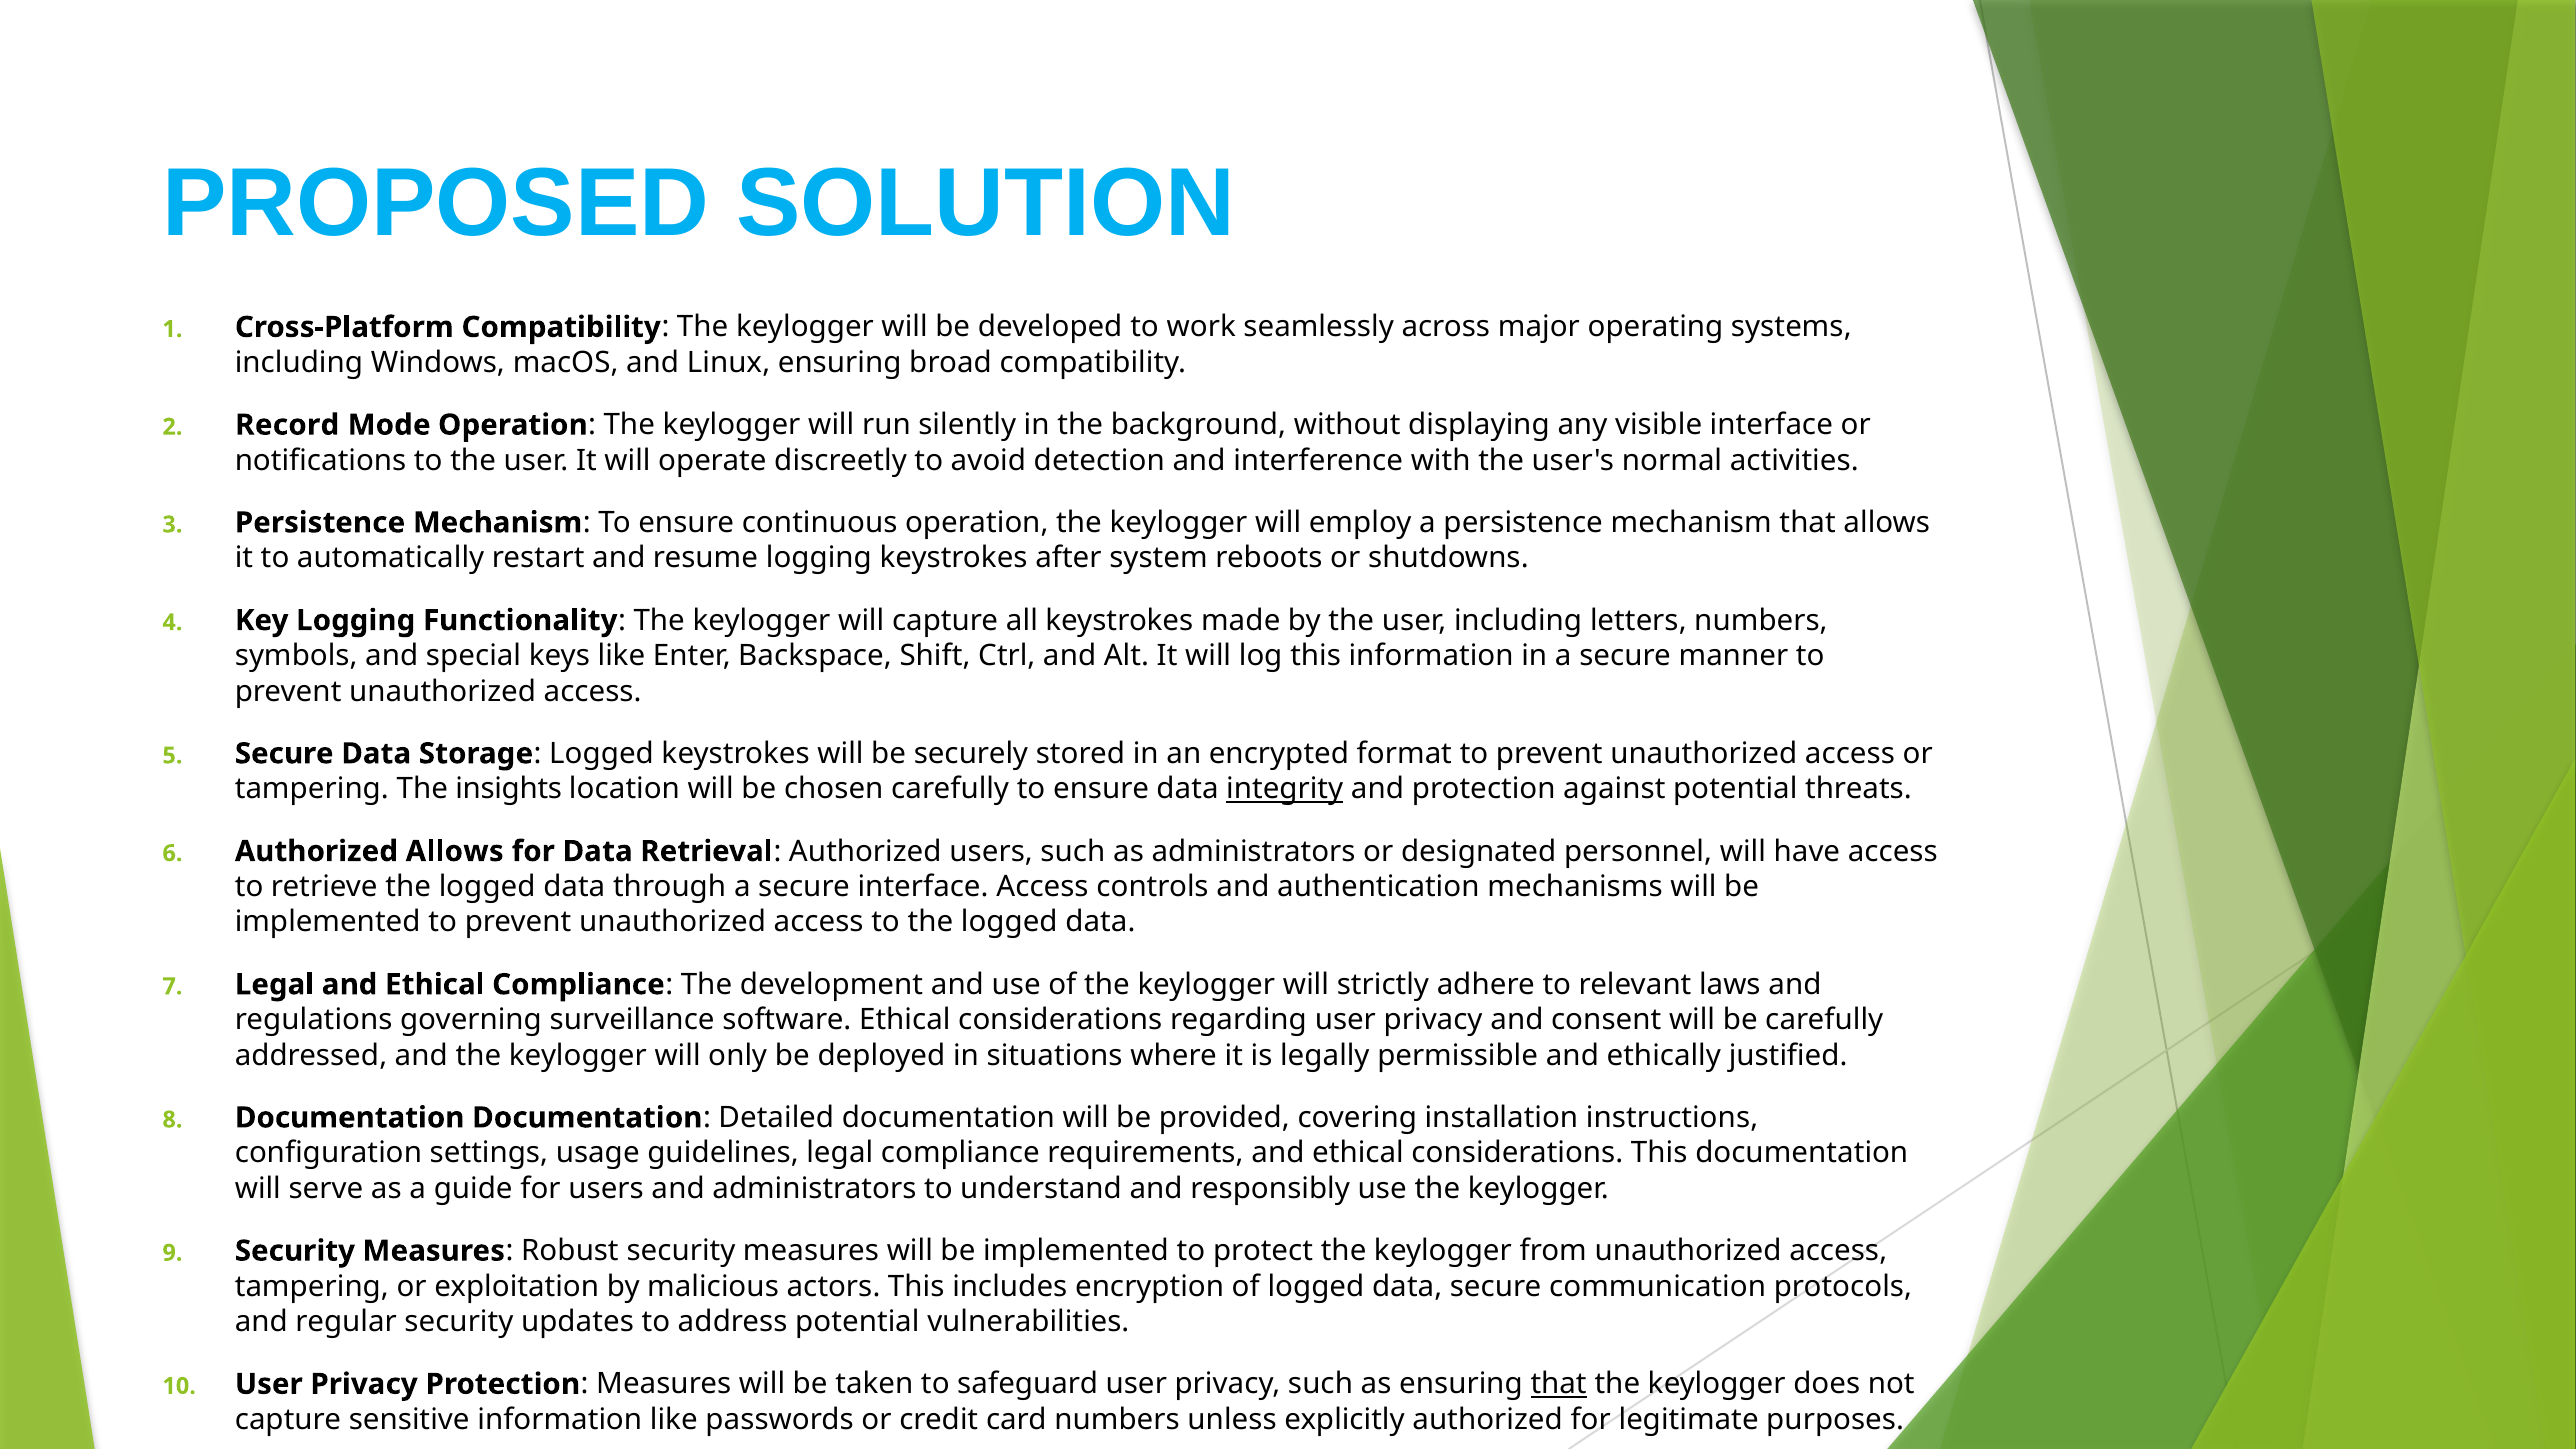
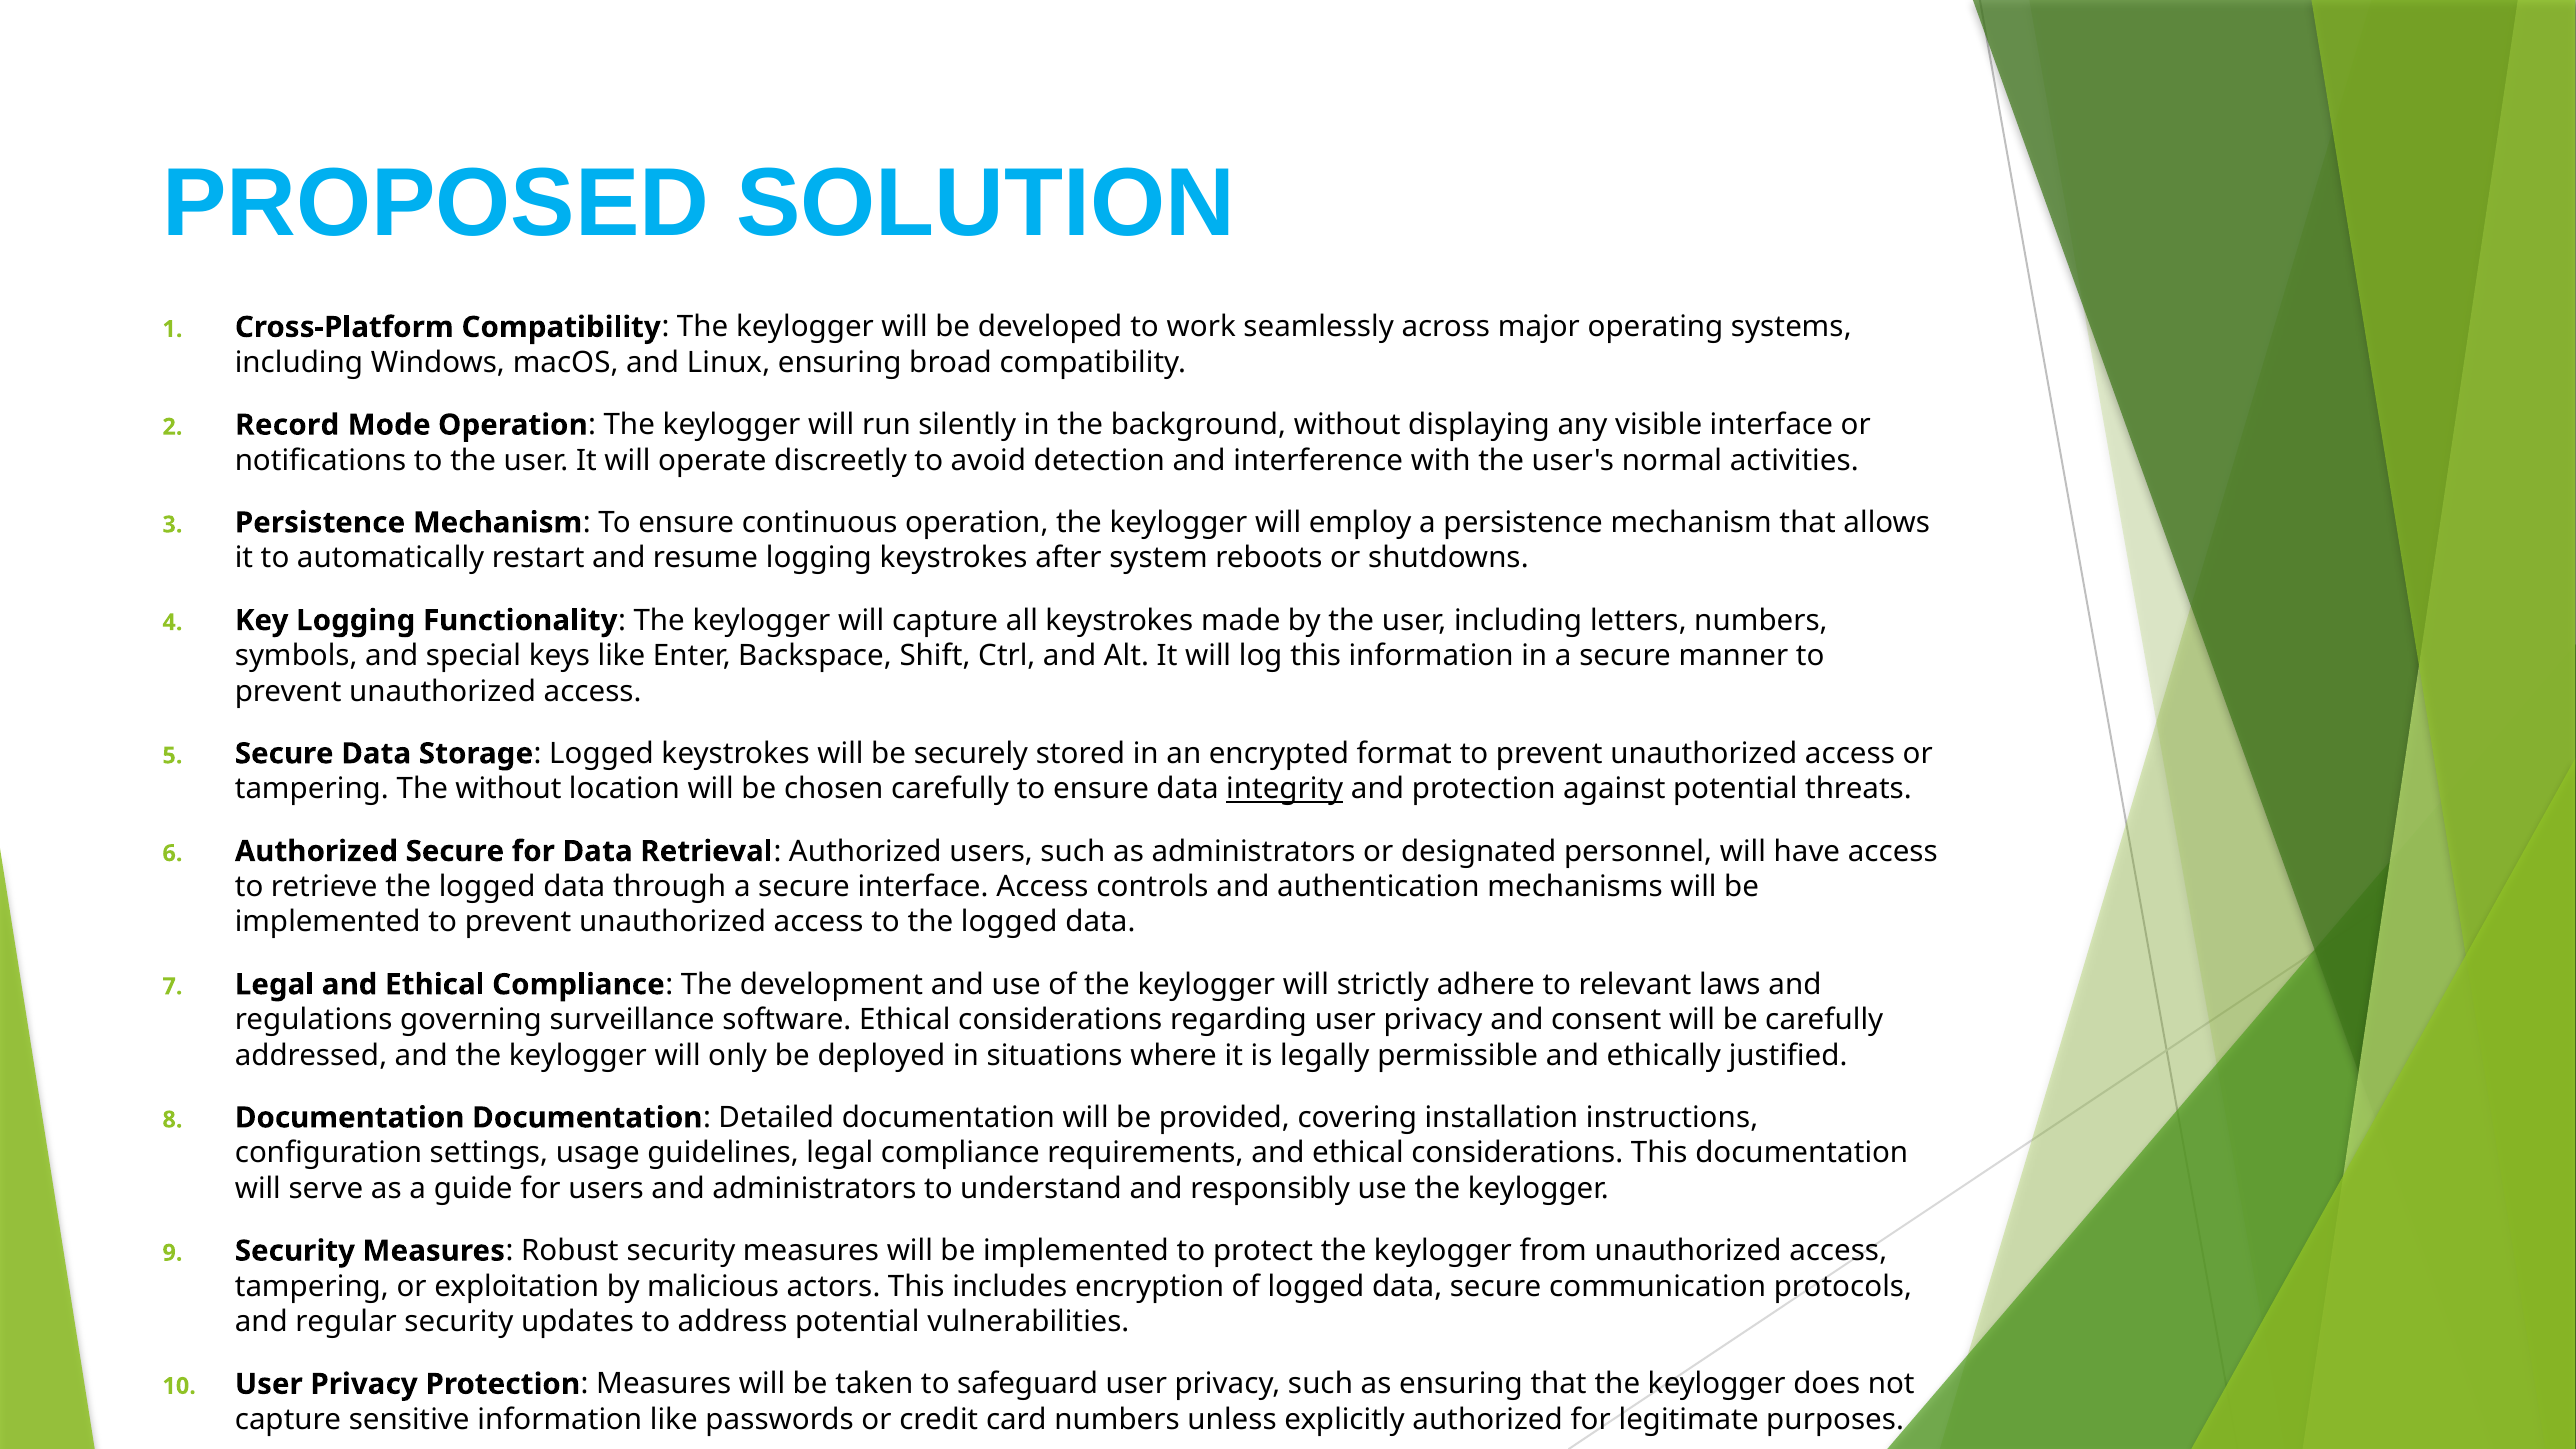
The insights: insights -> without
Authorized Allows: Allows -> Secure
that at (1559, 1384) underline: present -> none
